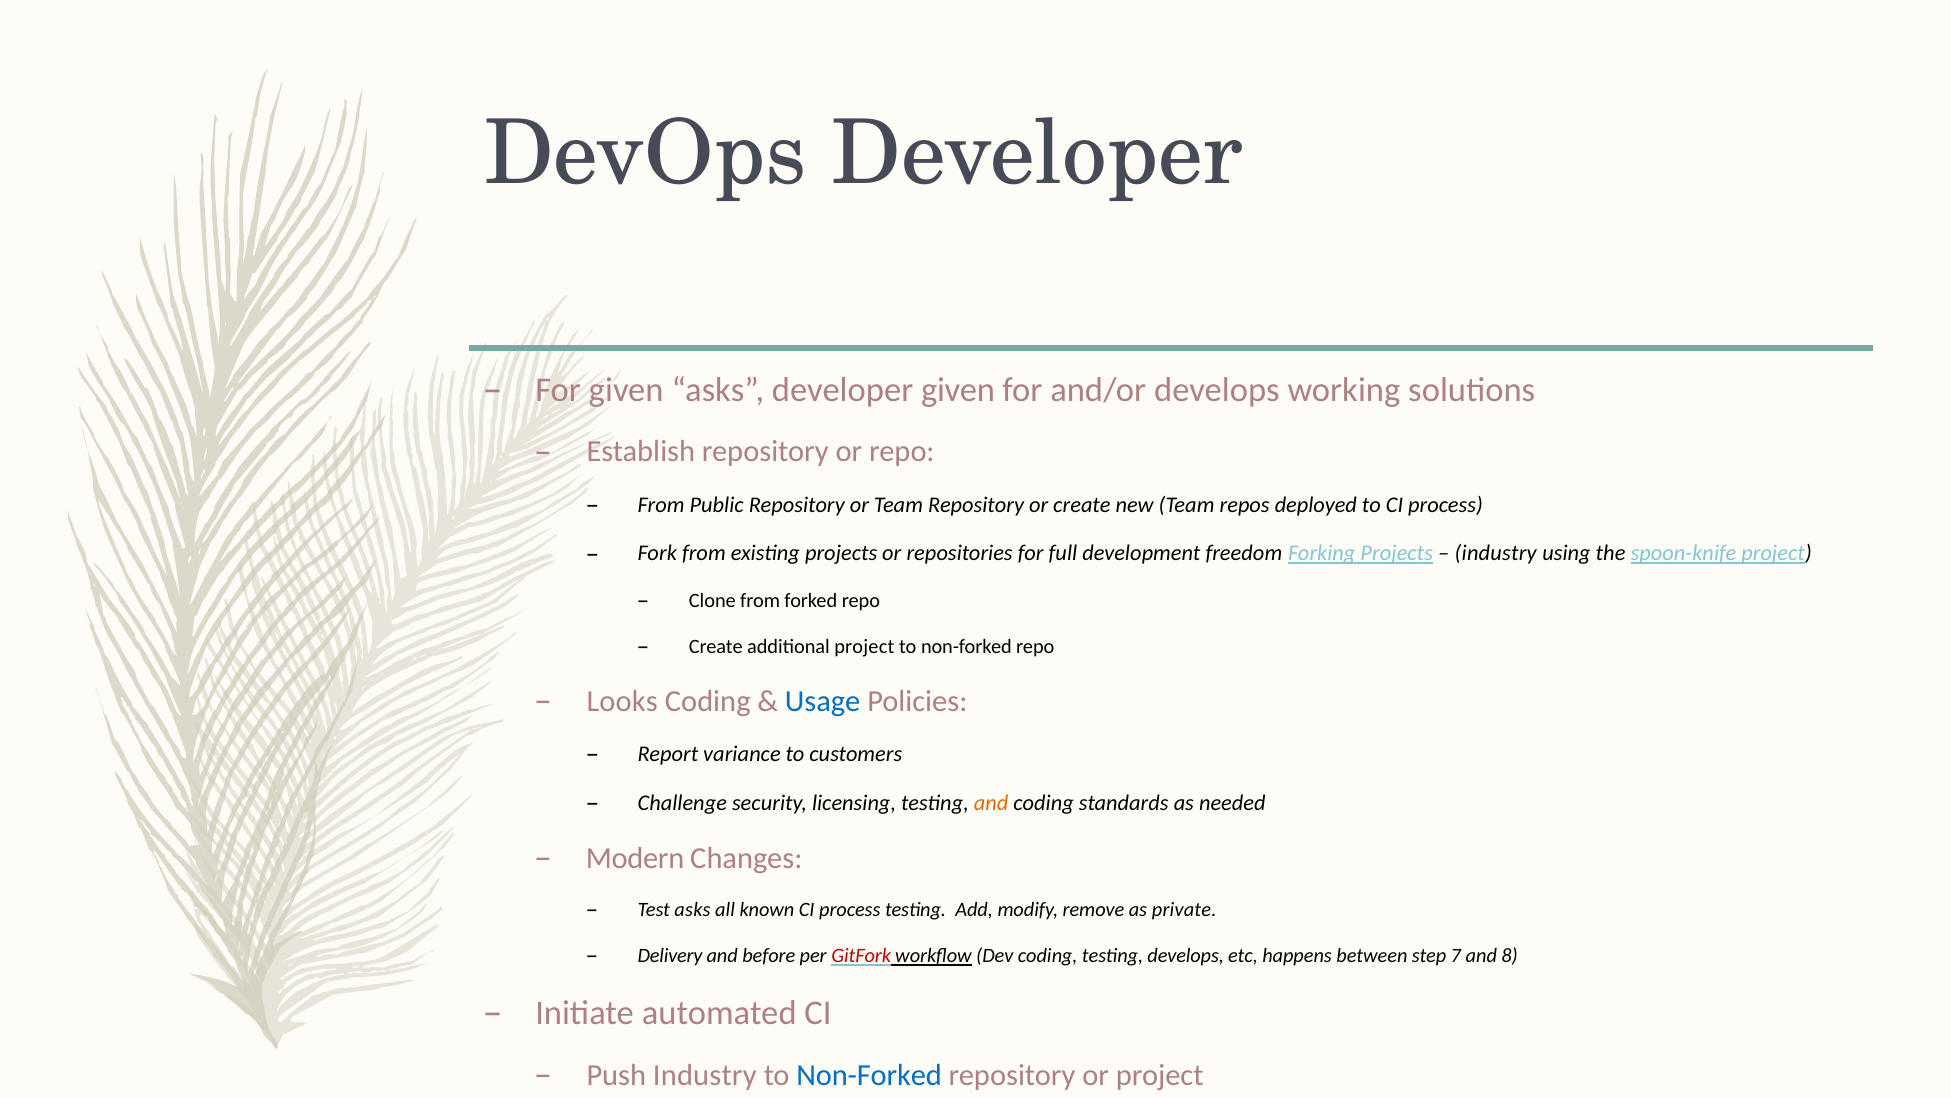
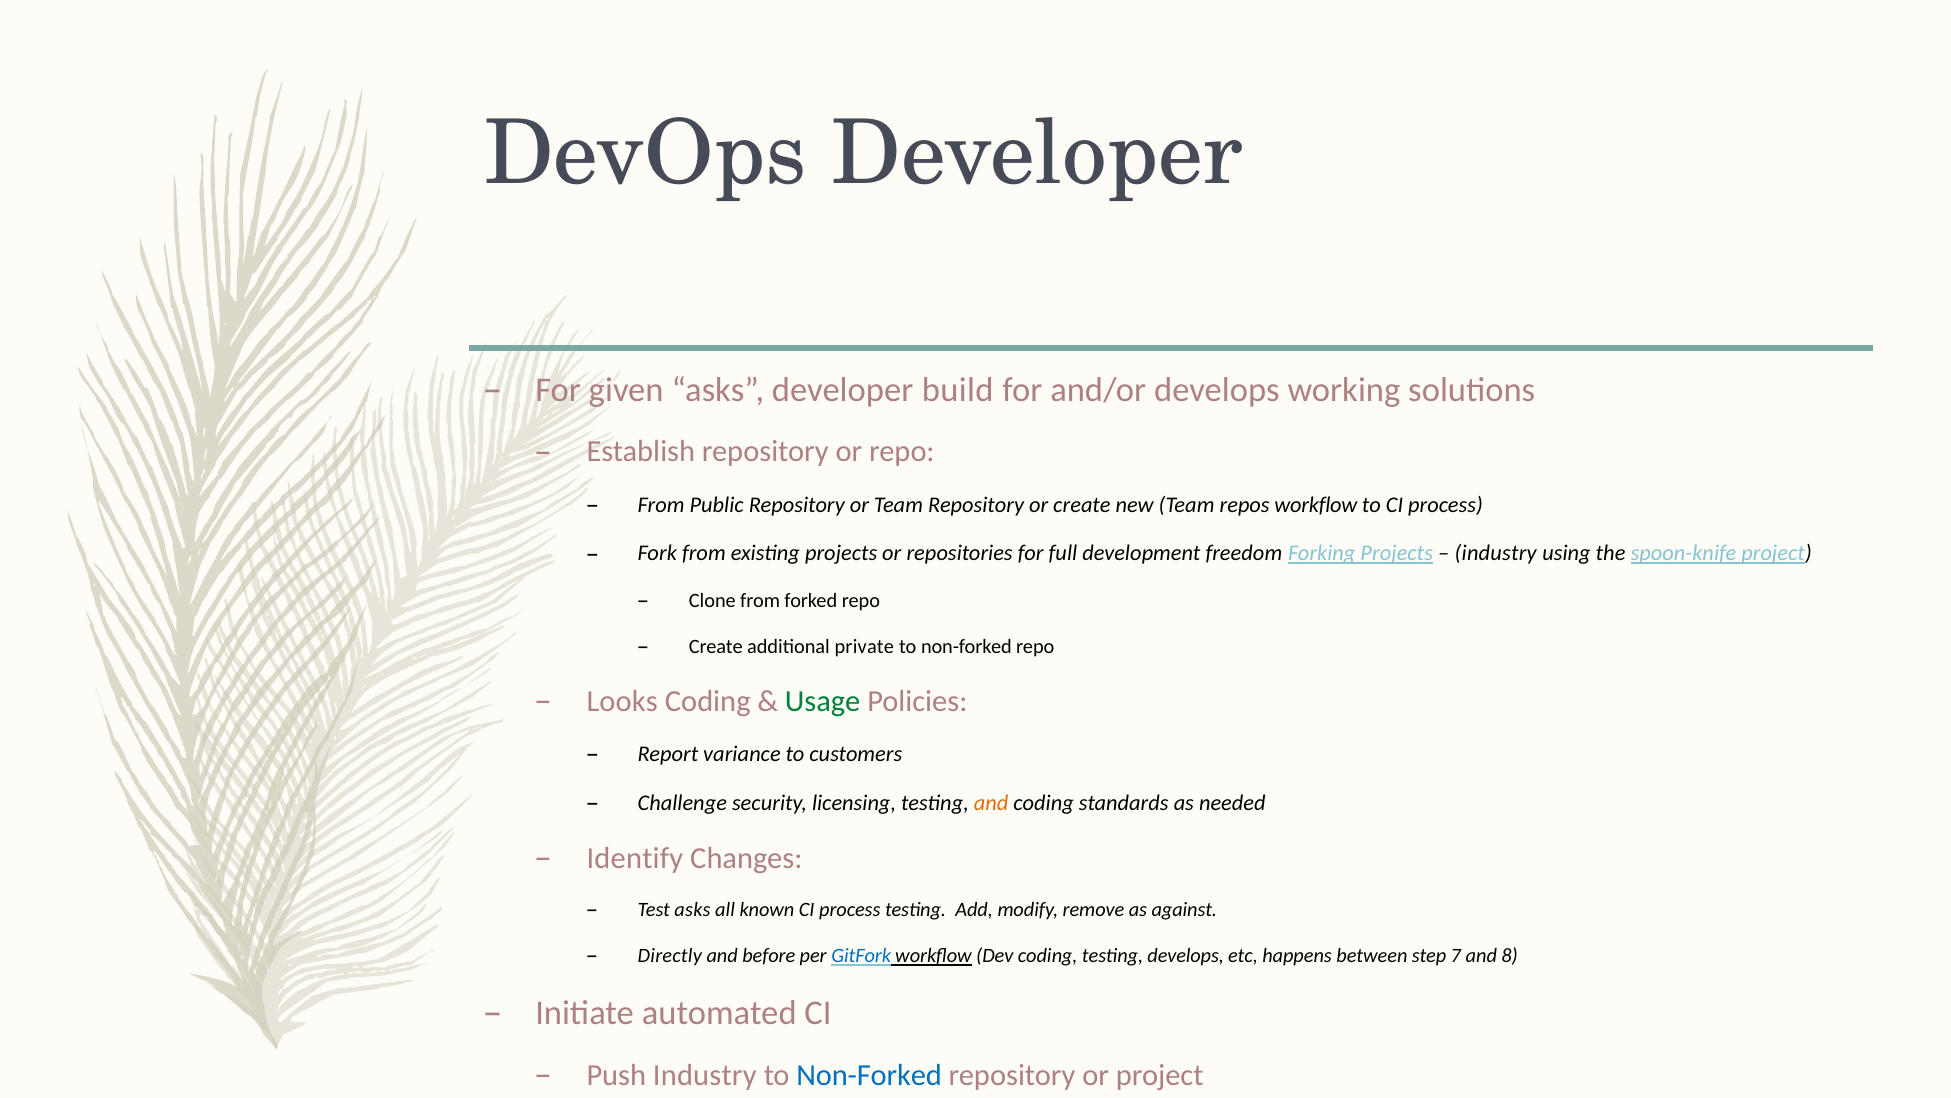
developer given: given -> build
repos deployed: deployed -> workflow
additional project: project -> private
Usage colour: blue -> green
Modern: Modern -> Identify
private: private -> against
Delivery: Delivery -> Directly
GitFork colour: red -> blue
